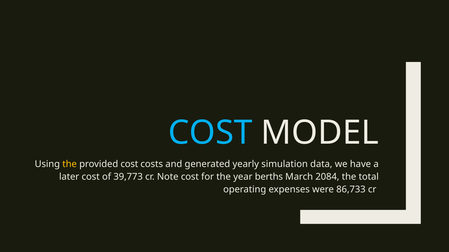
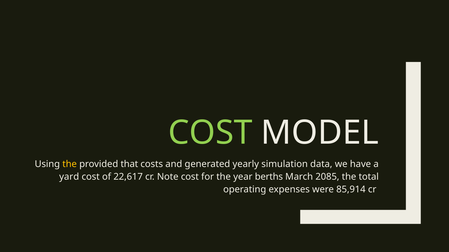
COST at (210, 133) colour: light blue -> light green
provided cost: cost -> that
later: later -> yard
39,773: 39,773 -> 22,617
2084: 2084 -> 2085
86,733: 86,733 -> 85,914
